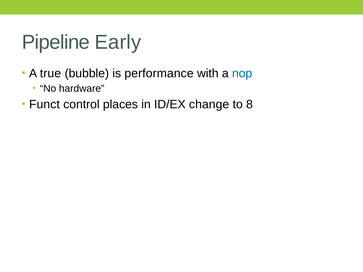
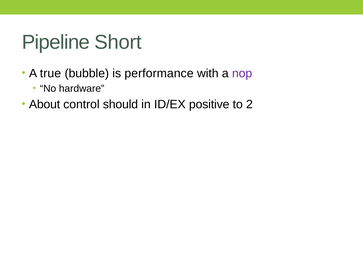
Early: Early -> Short
nop colour: blue -> purple
Funct: Funct -> About
places: places -> should
change: change -> positive
8: 8 -> 2
